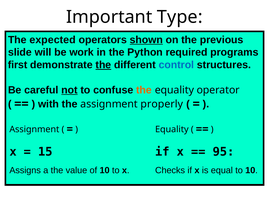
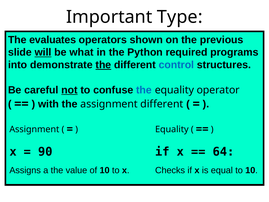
expected: expected -> evaluates
shown underline: present -> none
will underline: none -> present
work: work -> what
first: first -> into
the at (144, 90) colour: orange -> blue
assignment properly: properly -> different
15: 15 -> 90
95: 95 -> 64
